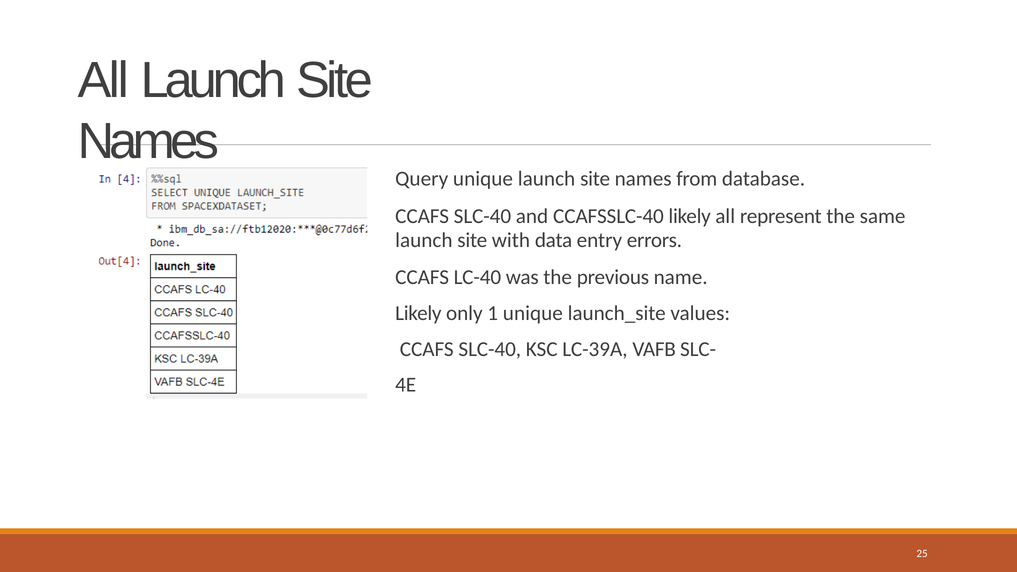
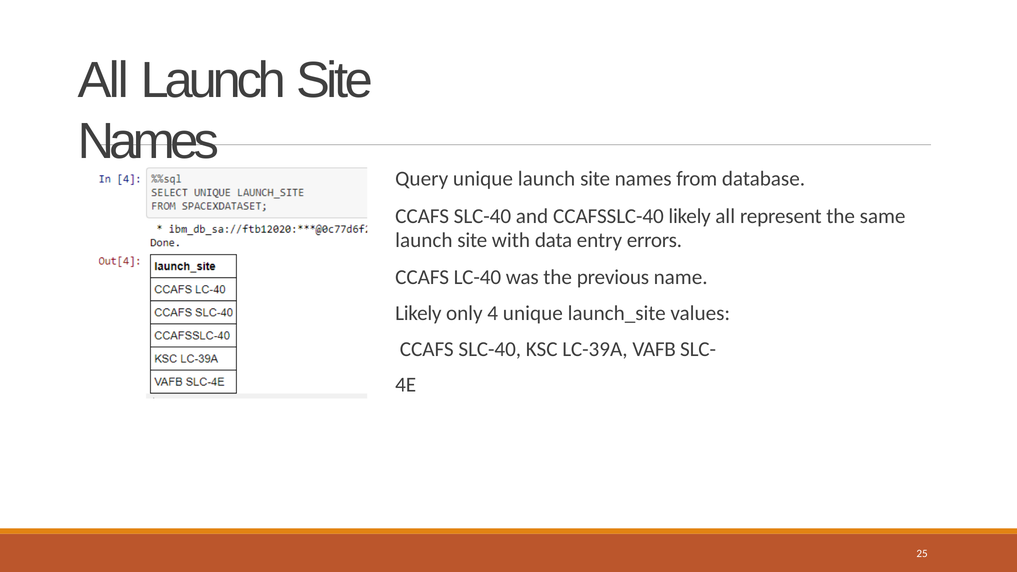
1: 1 -> 4
